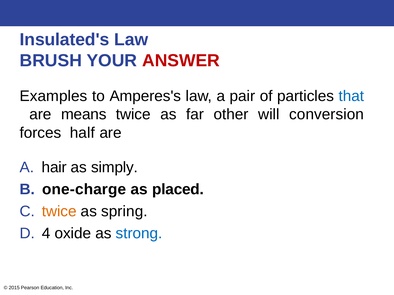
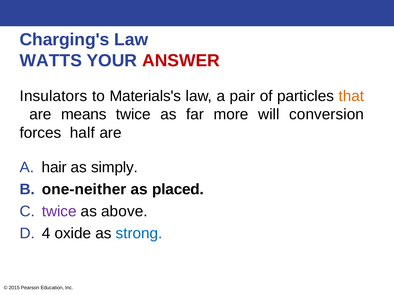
Insulated's: Insulated's -> Charging's
BRUSH: BRUSH -> WATTS
Examples: Examples -> Insulators
Amperes's: Amperes's -> Materials's
that colour: blue -> orange
other: other -> more
one-charge: one-charge -> one-neither
twice at (59, 212) colour: orange -> purple
spring: spring -> above
